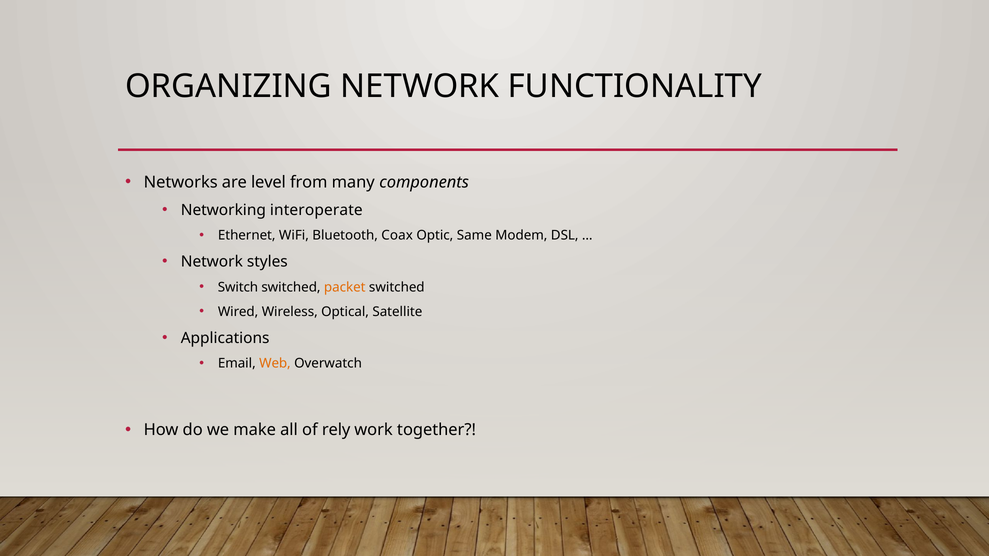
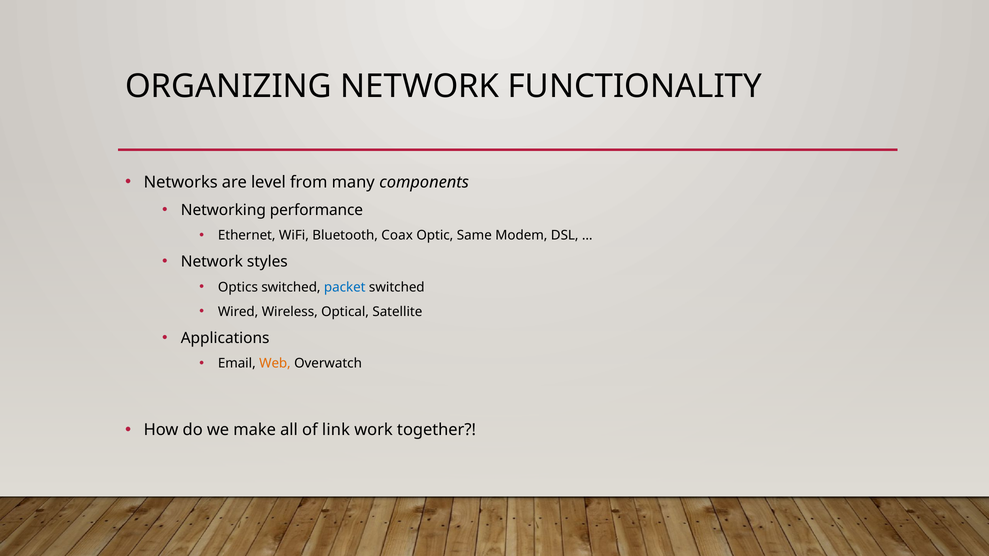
interoperate: interoperate -> performance
Switch: Switch -> Optics
packet colour: orange -> blue
rely: rely -> link
